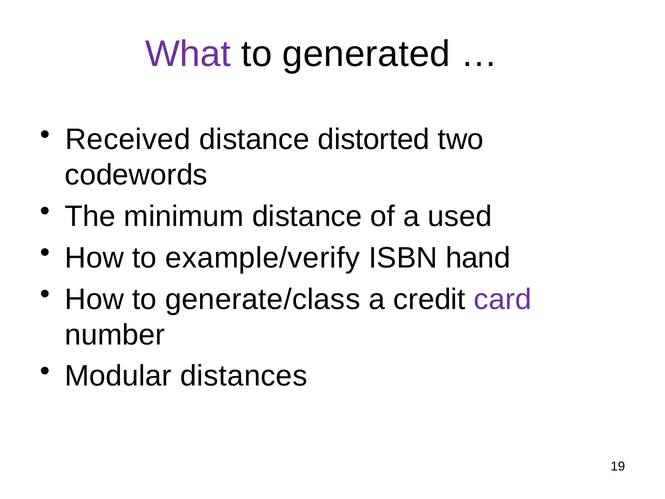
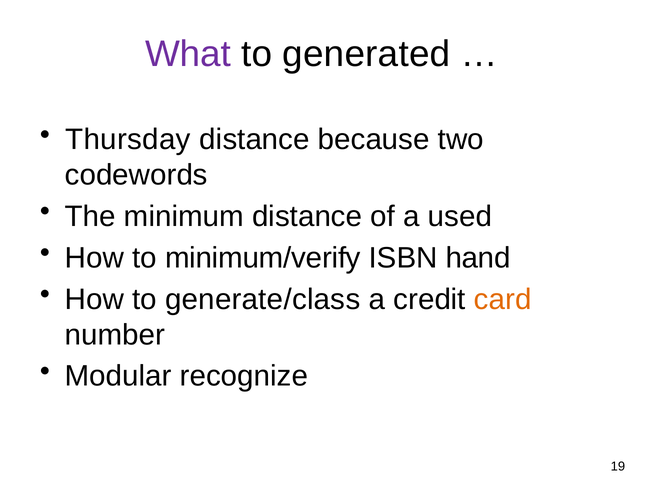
Received: Received -> Thursday
distorted: distorted -> because
example/verify: example/verify -> minimum/verify
card colour: purple -> orange
distances: distances -> recognize
